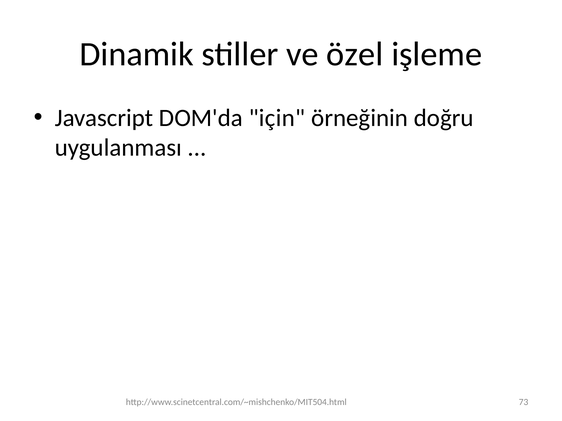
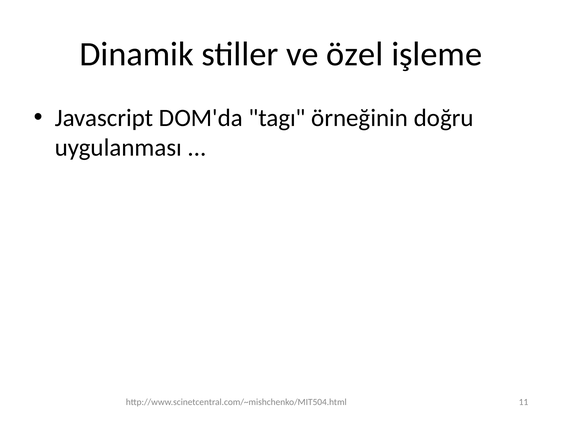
için: için -> tagı
73: 73 -> 11
